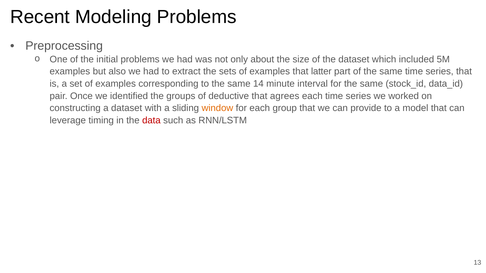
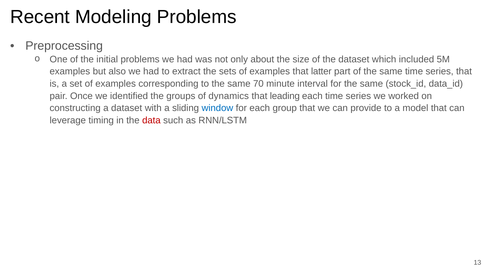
14: 14 -> 70
deductive: deductive -> dynamics
agrees: agrees -> leading
window colour: orange -> blue
